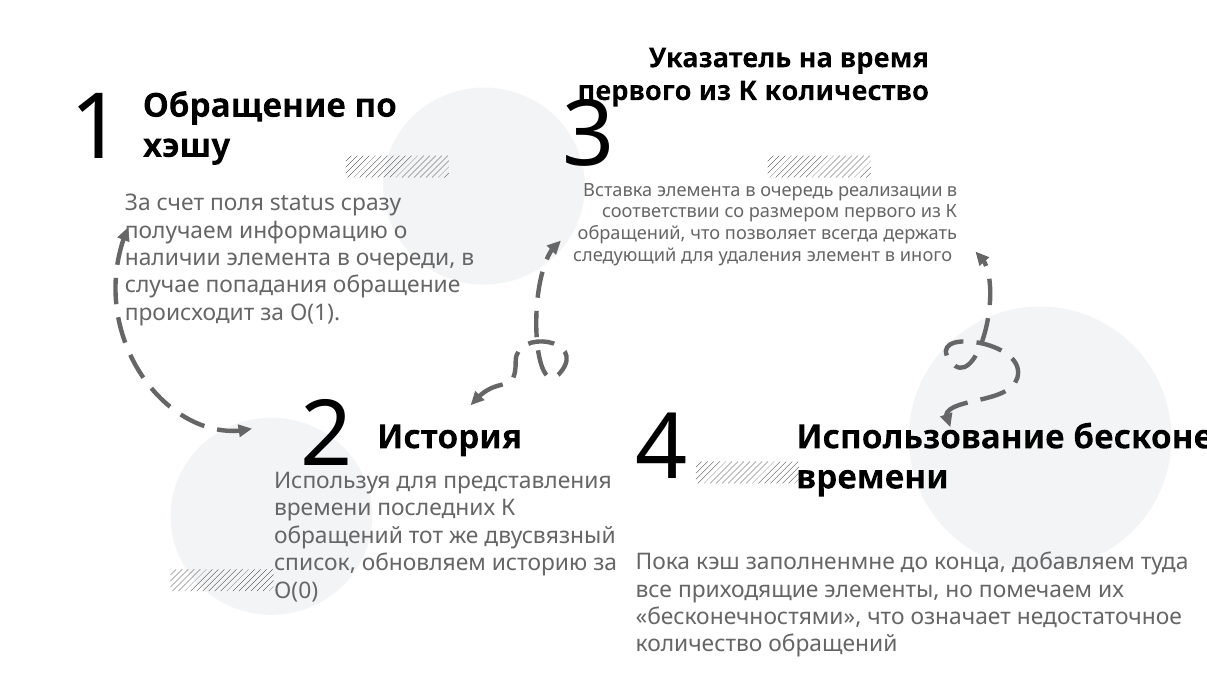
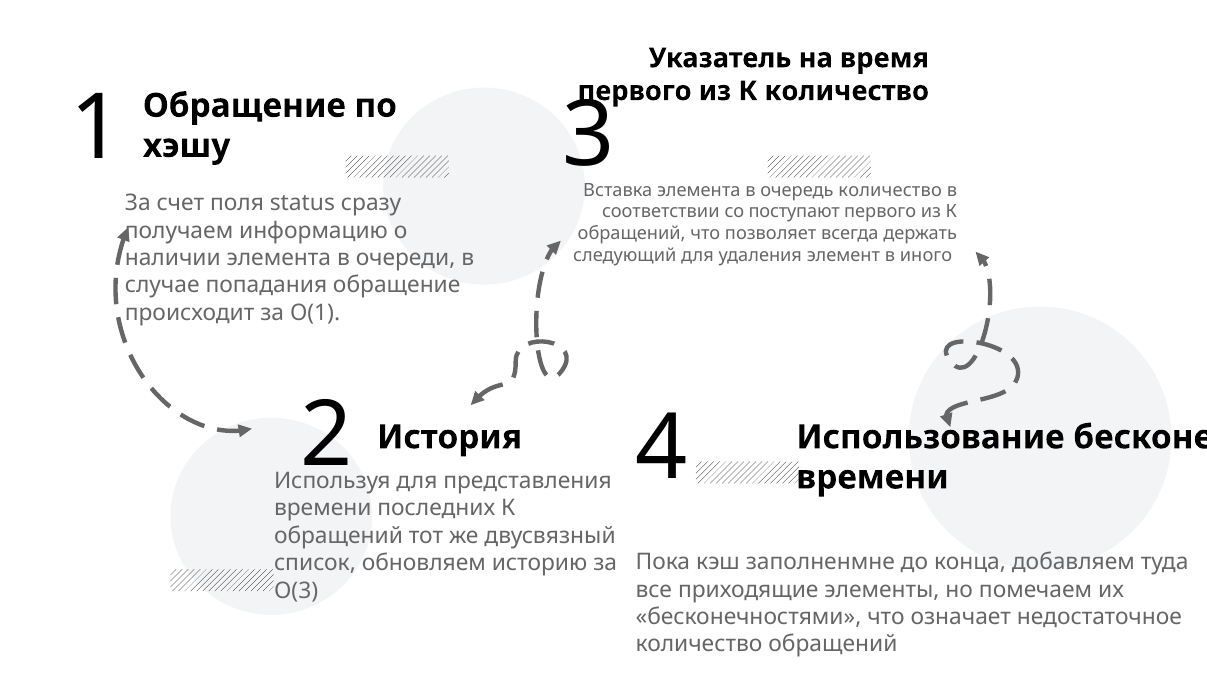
очередь реализации: реализации -> количество
размером: размером -> поступают
О(0: О(0 -> О(3
